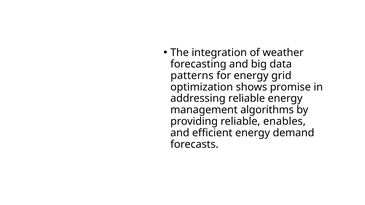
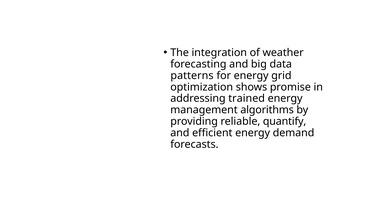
addressing reliable: reliable -> trained
enables: enables -> quantify
